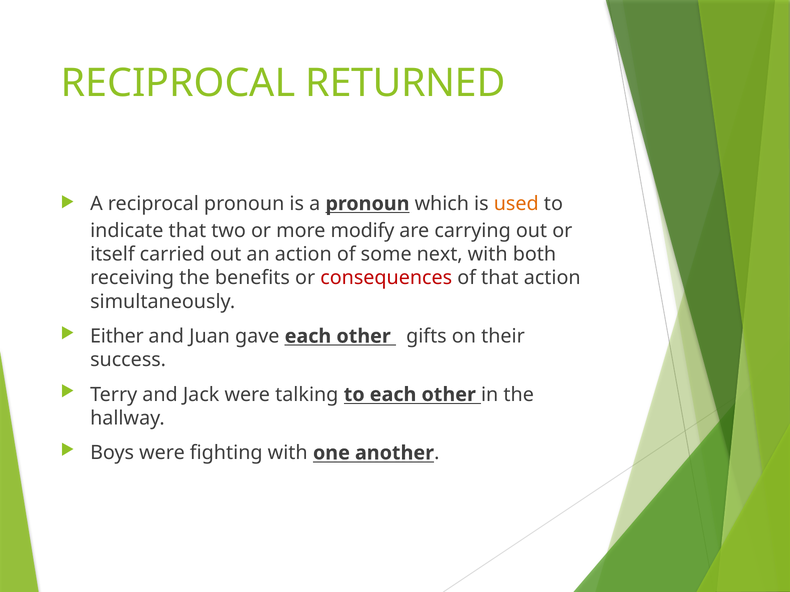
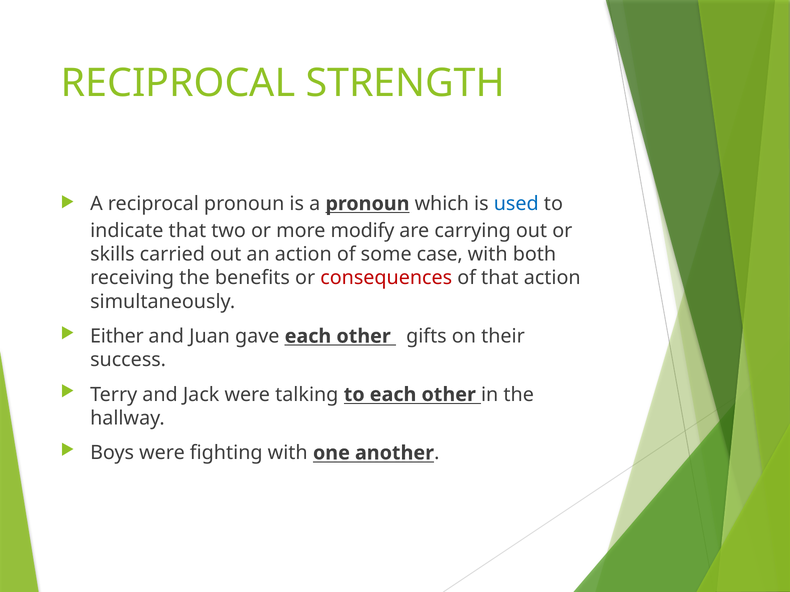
RETURNED: RETURNED -> STRENGTH
used colour: orange -> blue
itself: itself -> skills
next: next -> case
